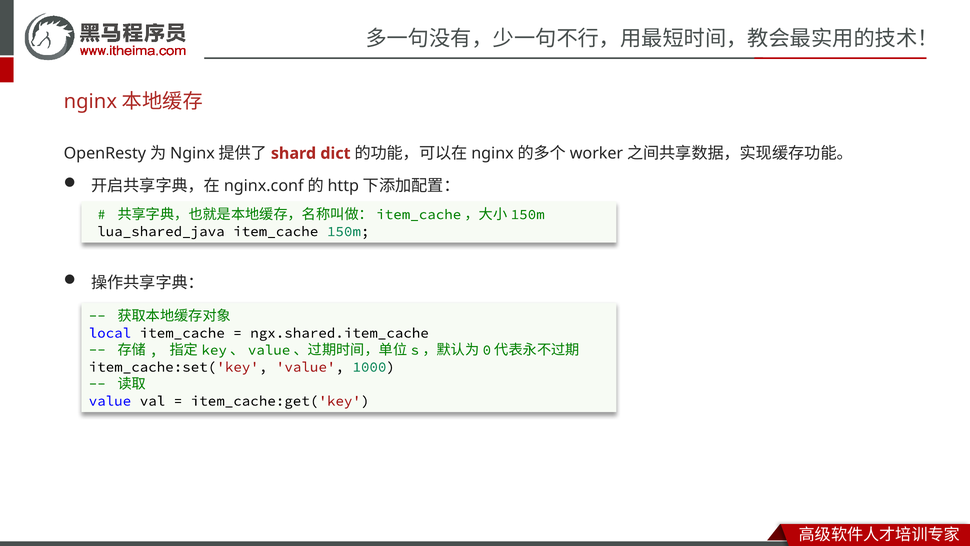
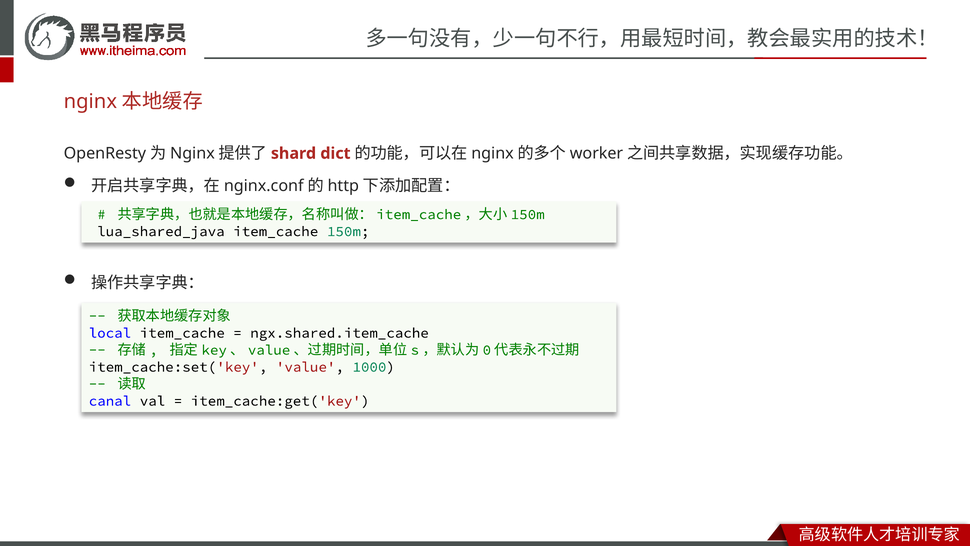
value at (110, 401): value -> canal
